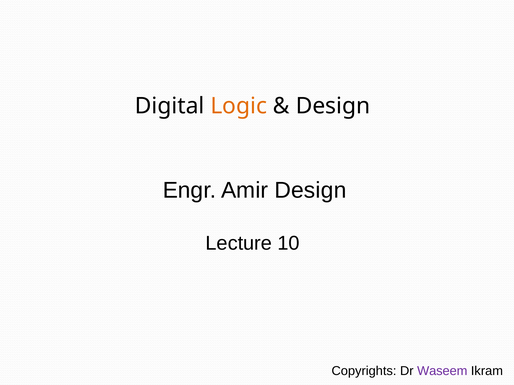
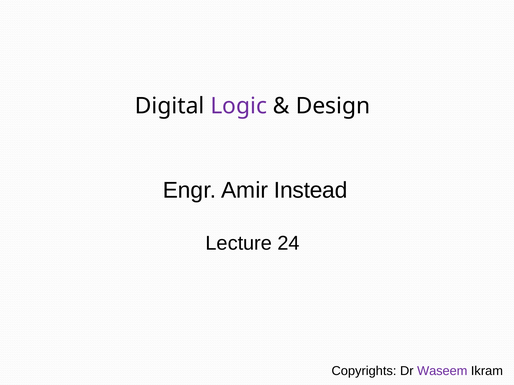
Logic colour: orange -> purple
Amir Design: Design -> Instead
10: 10 -> 24
